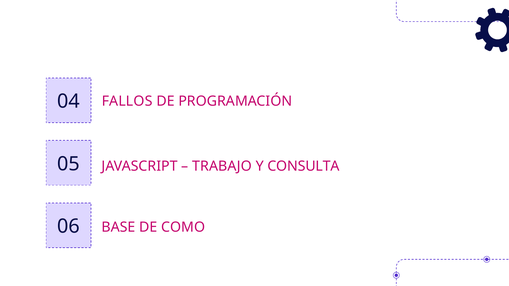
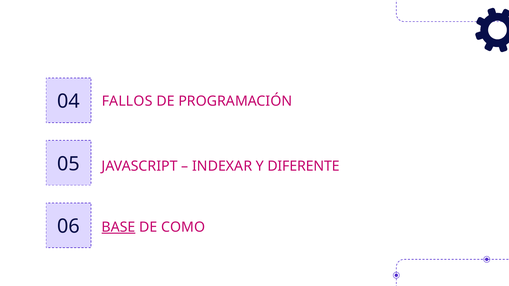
TRABAJO: TRABAJO -> INDEXAR
CONSULTA: CONSULTA -> DIFERENTE
BASE underline: none -> present
